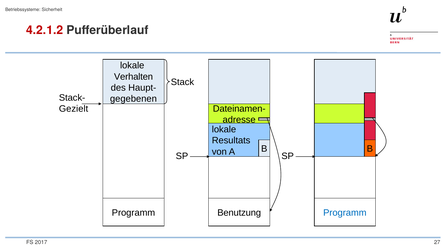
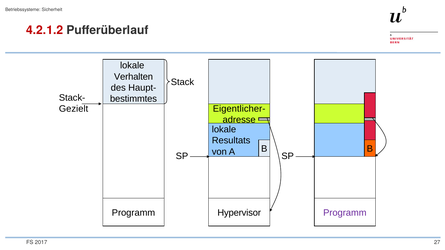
gegebenen: gegebenen -> bestimmtes
Dateinamen-: Dateinamen- -> Eigentlicher-
Benutzung: Benutzung -> Hypervisor
Programm at (345, 213) colour: blue -> purple
